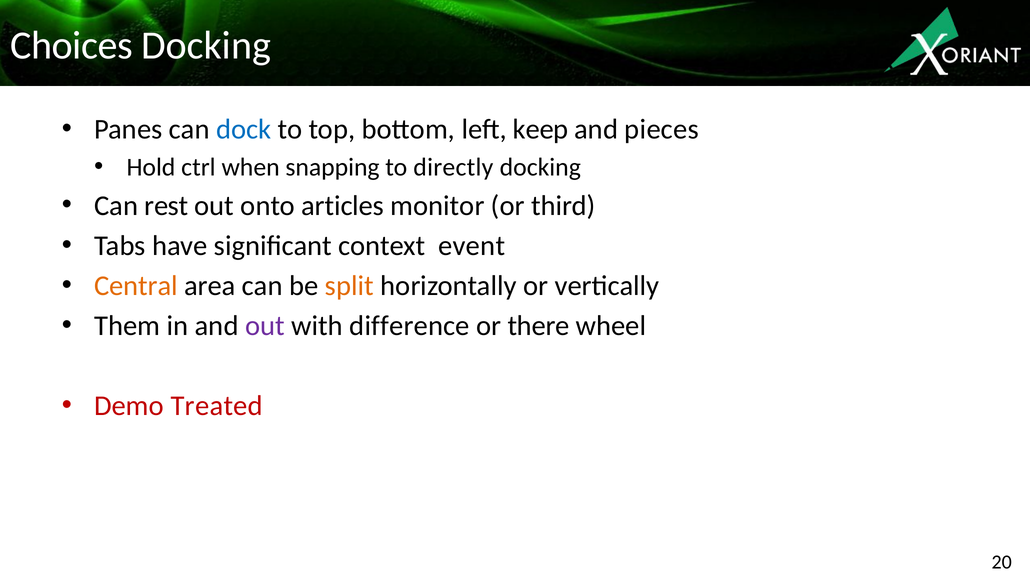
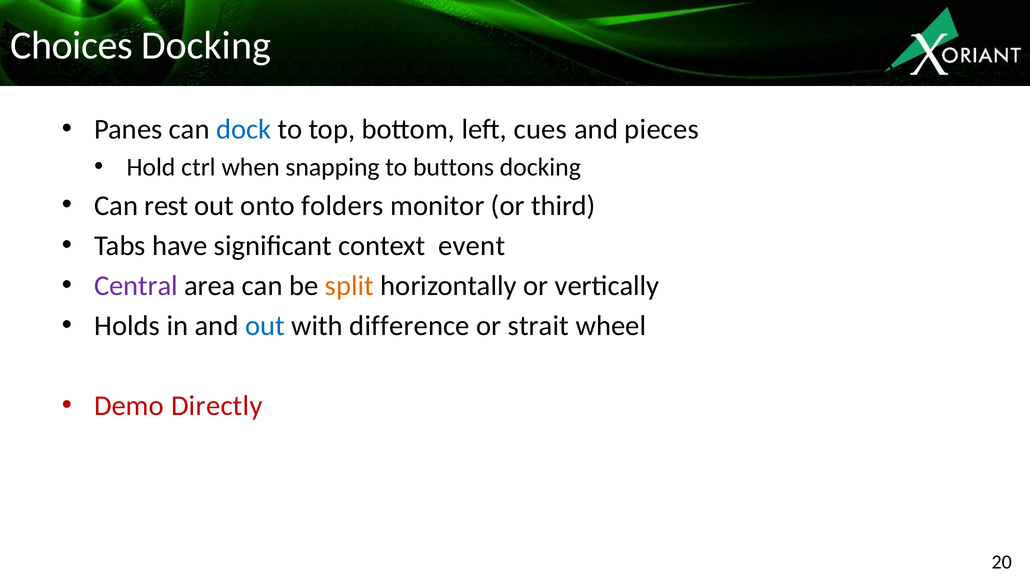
keep: keep -> cues
directly: directly -> buttons
articles: articles -> folders
Central colour: orange -> purple
Them: Them -> Holds
out at (265, 326) colour: purple -> blue
there: there -> strait
Treated: Treated -> Directly
